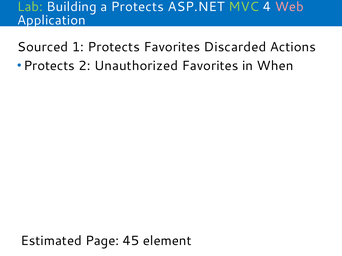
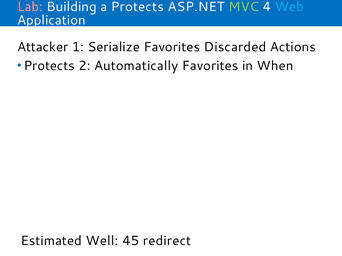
Lab colour: light green -> pink
Web colour: pink -> light blue
Sourced: Sourced -> Attacker
1 Protects: Protects -> Serialize
Unauthorized: Unauthorized -> Automatically
Page: Page -> Well
element: element -> redirect
